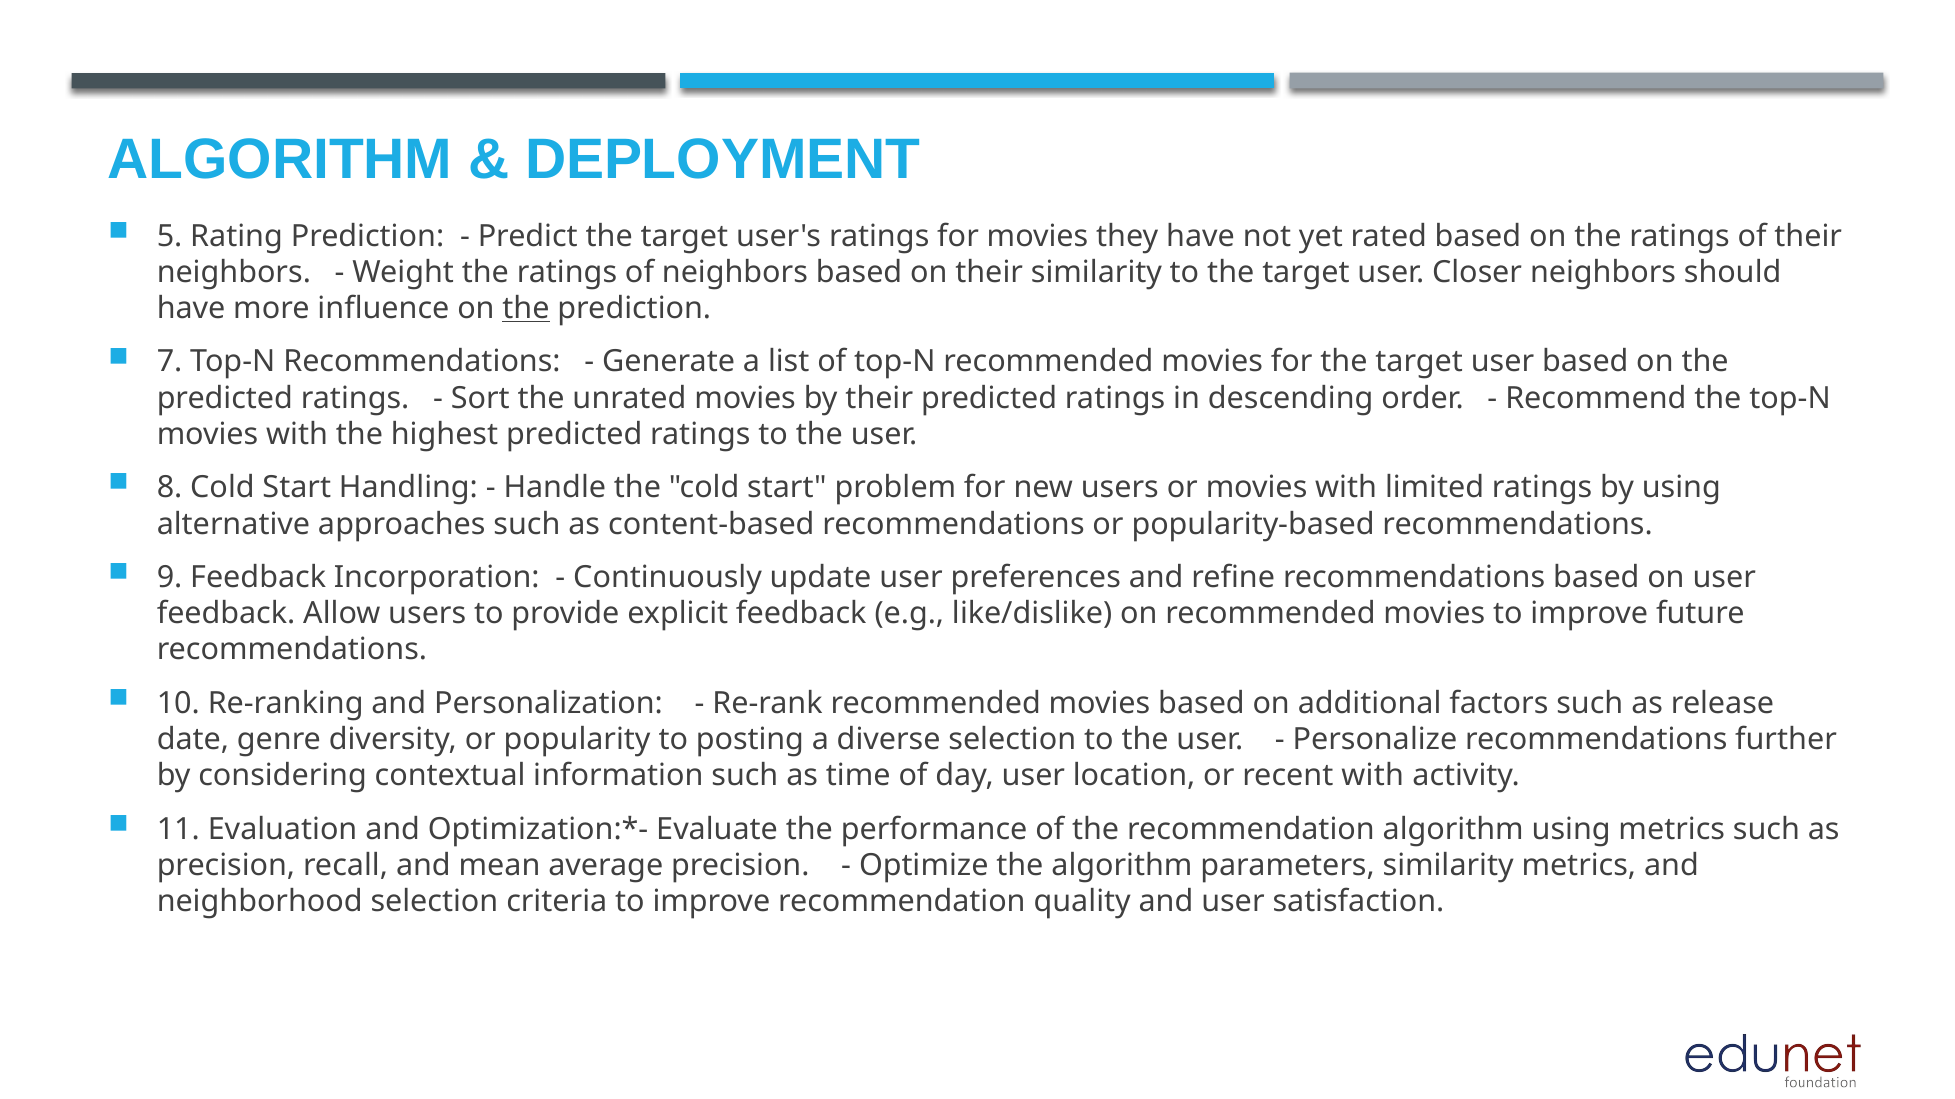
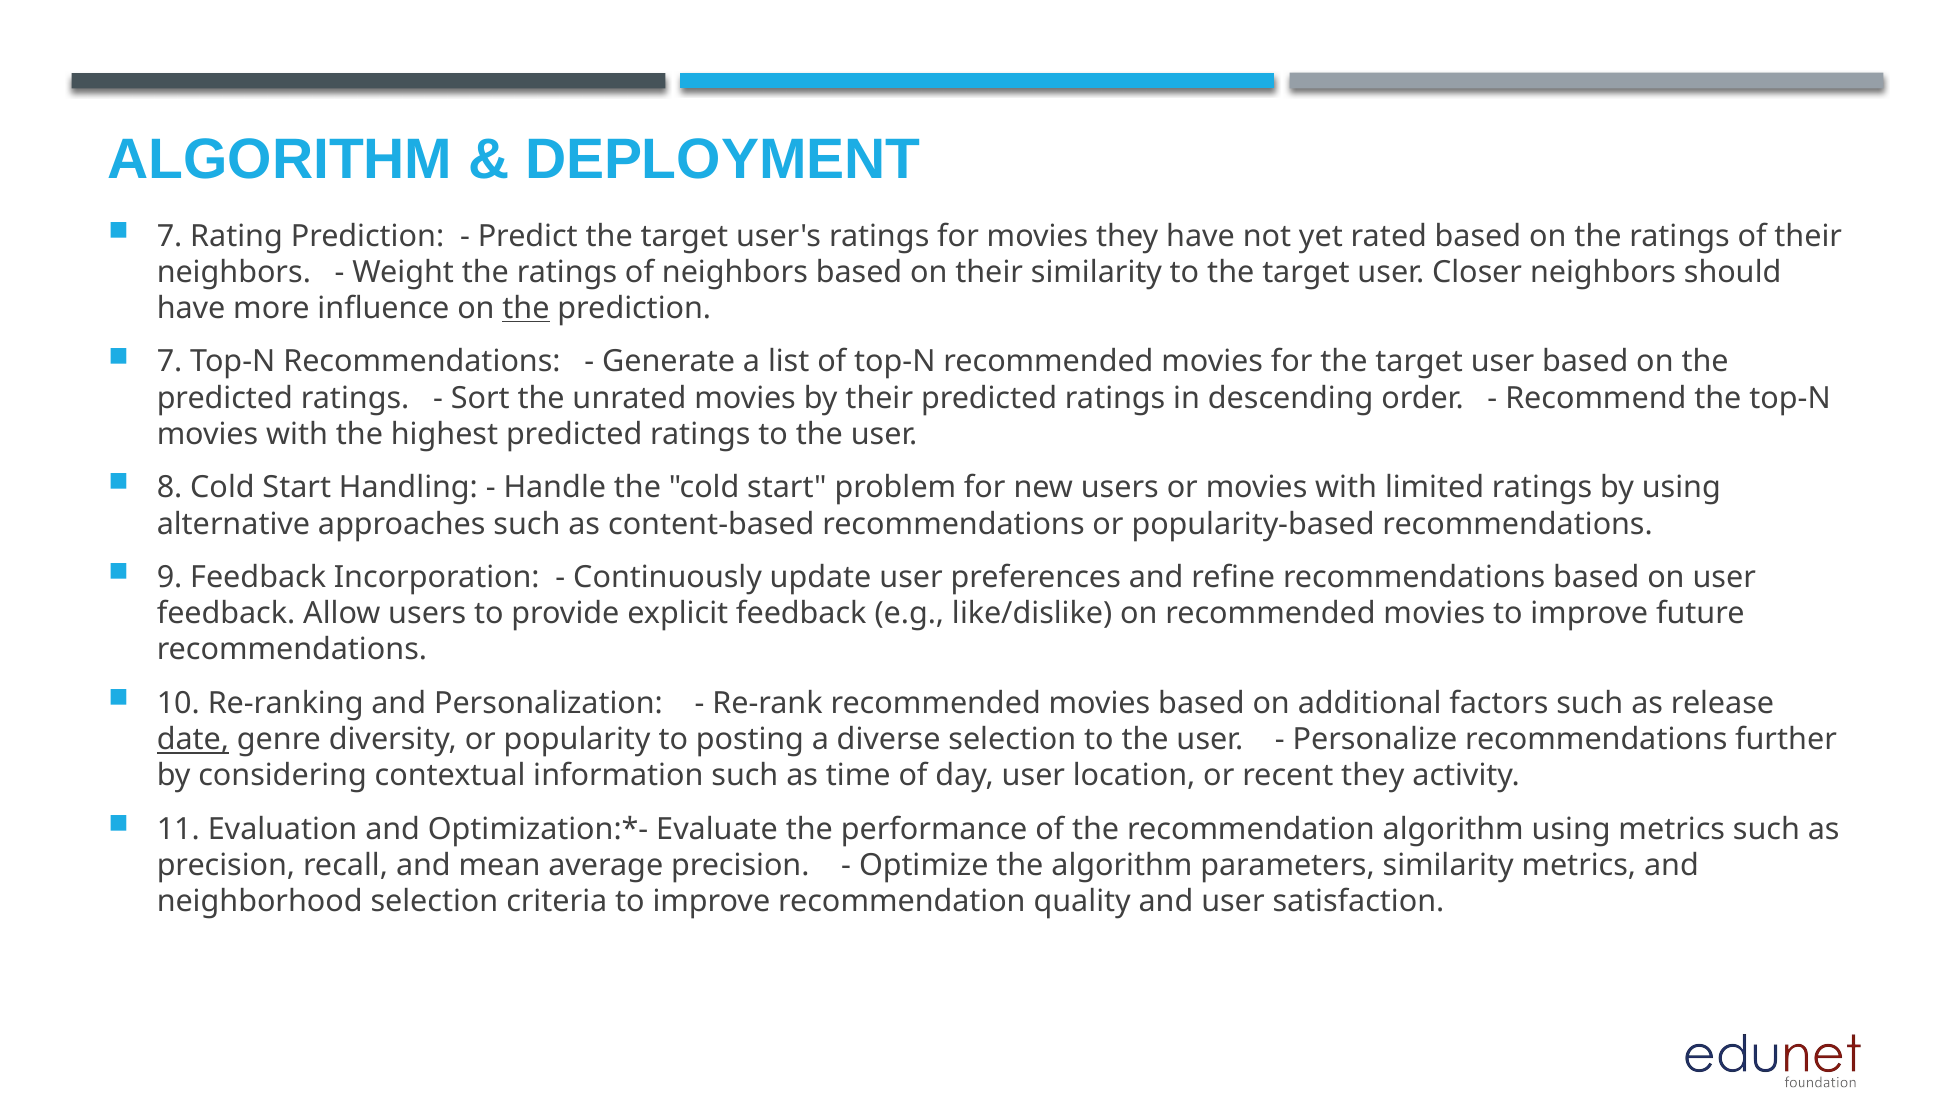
5 at (170, 236): 5 -> 7
date underline: none -> present
recent with: with -> they
